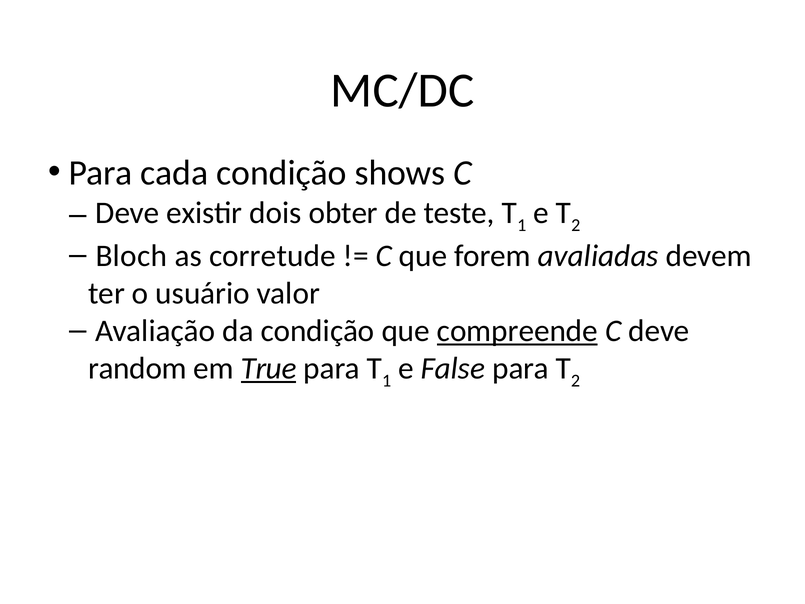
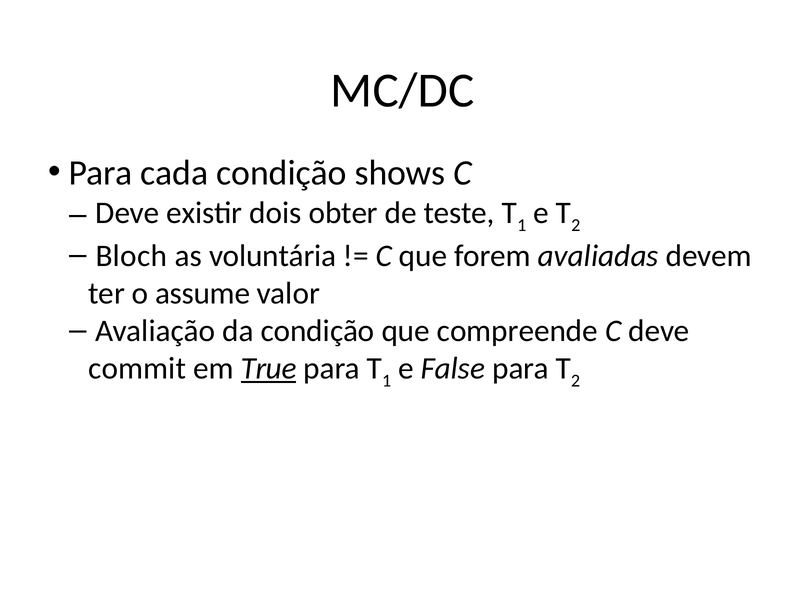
corretude: corretude -> voluntária
usuário: usuário -> assume
compreende underline: present -> none
random: random -> commit
